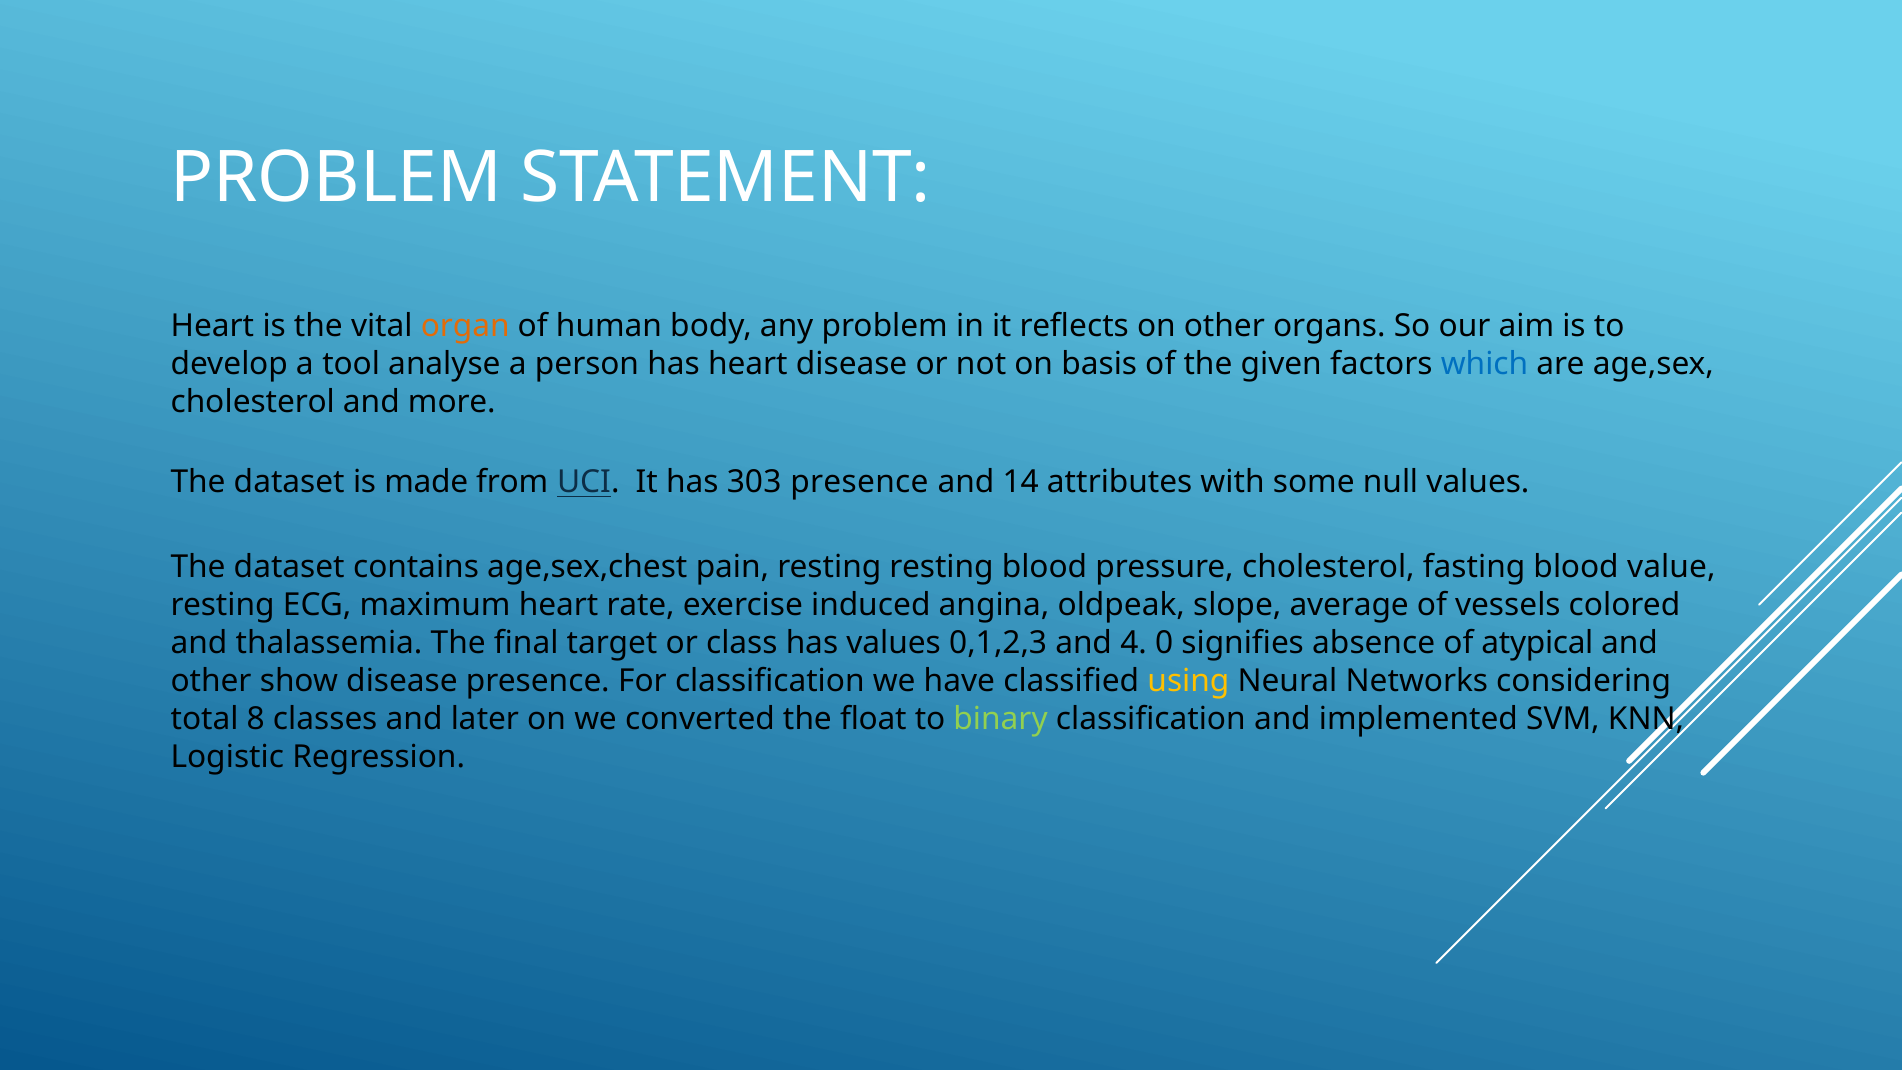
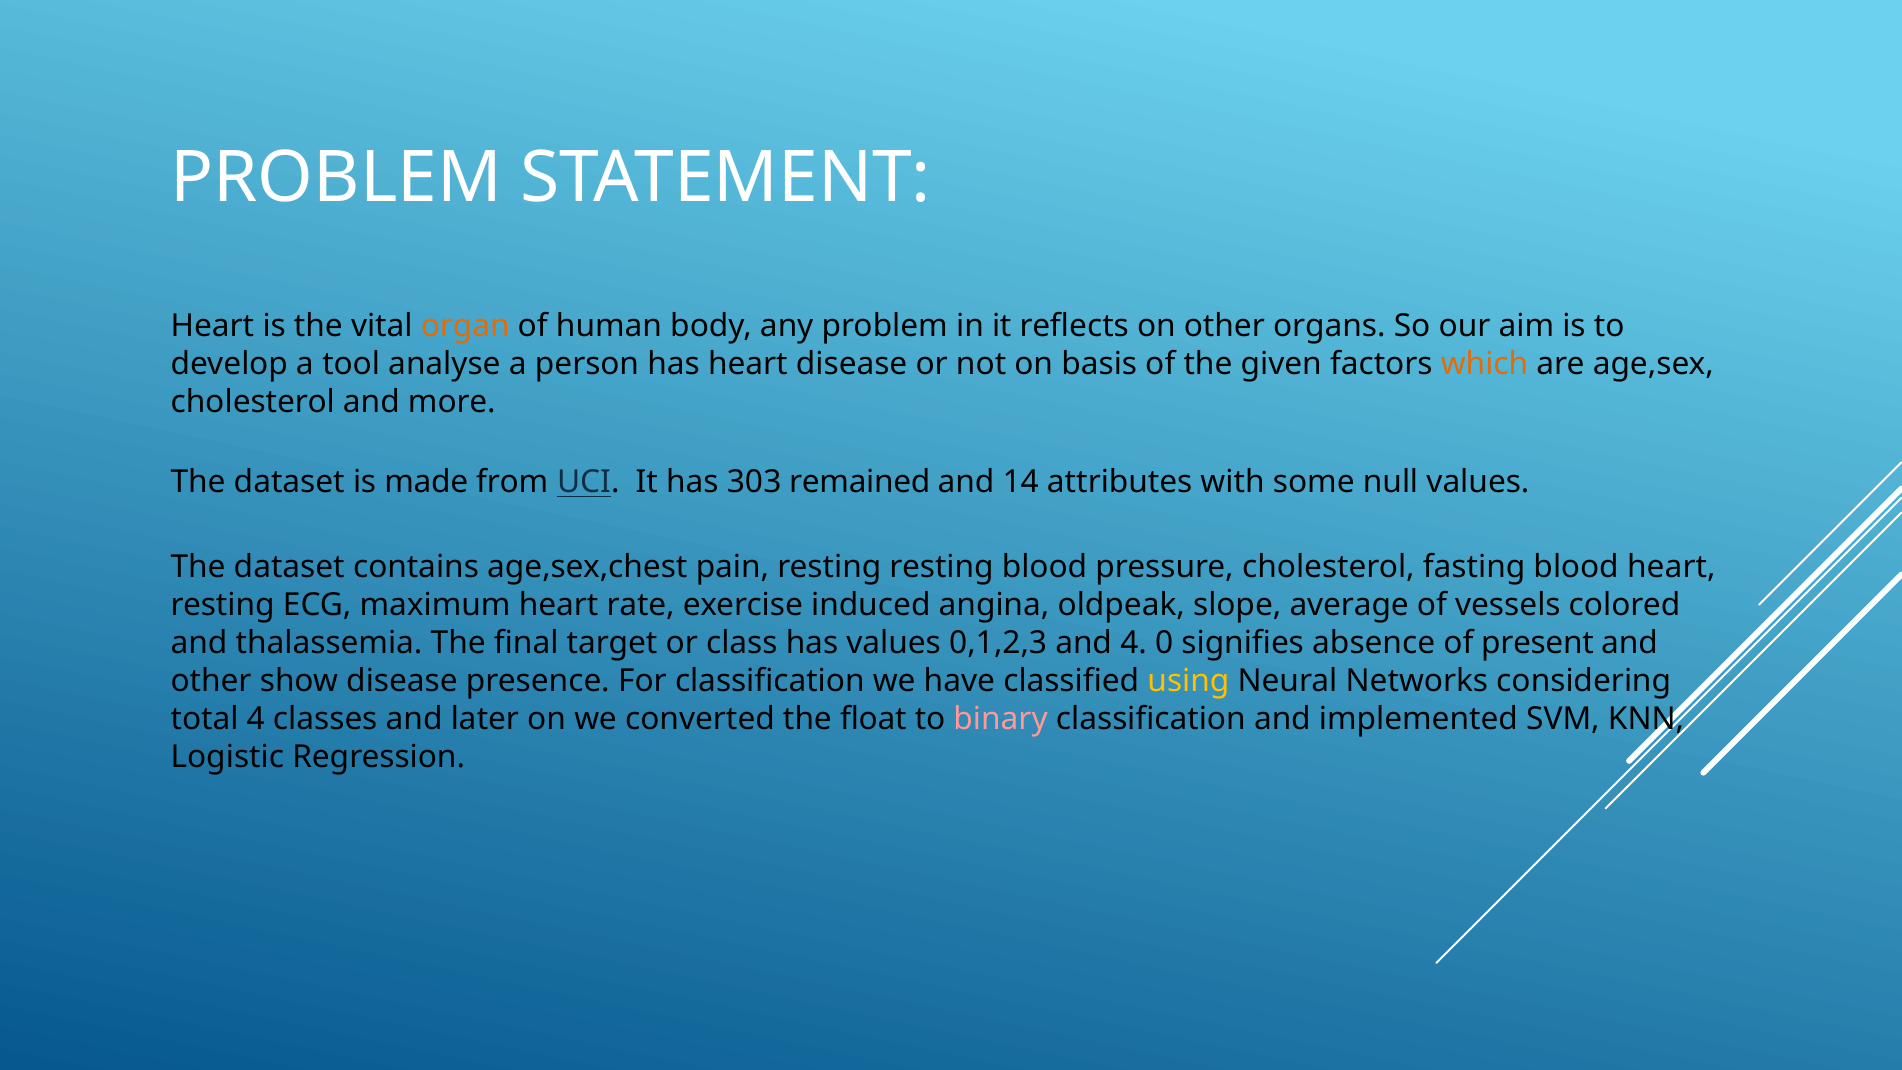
which colour: blue -> orange
303 presence: presence -> remained
blood value: value -> heart
atypical: atypical -> present
total 8: 8 -> 4
binary colour: light green -> pink
